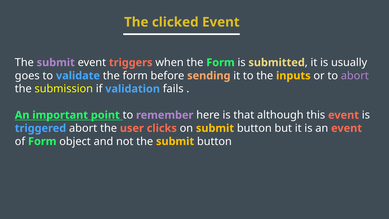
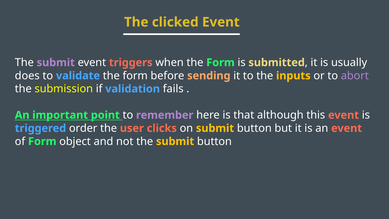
goes: goes -> does
triggered abort: abort -> order
